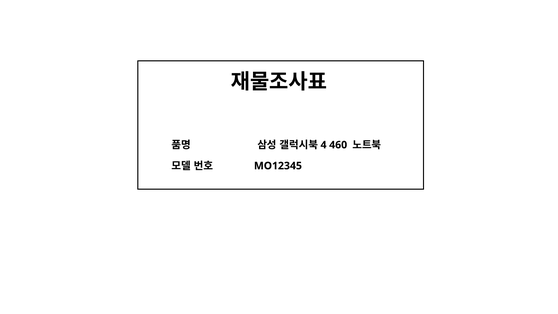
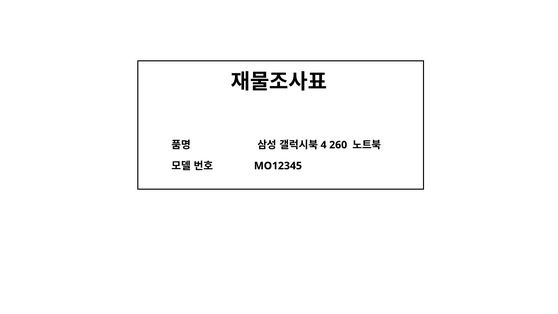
460: 460 -> 260
